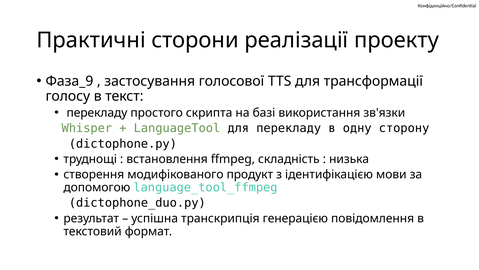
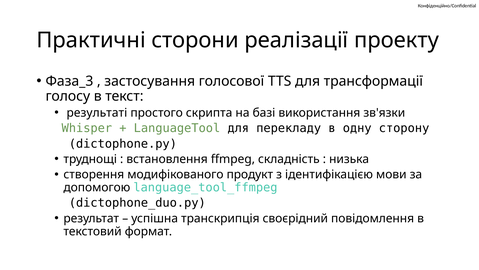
Фаза_9: Фаза_9 -> Фаза_3
перекладу at (97, 113): перекладу -> результаті
генерацією: генерацією -> своєрідний
